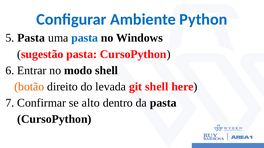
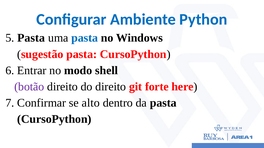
botão colour: orange -> purple
do levada: levada -> direito
git shell: shell -> forte
